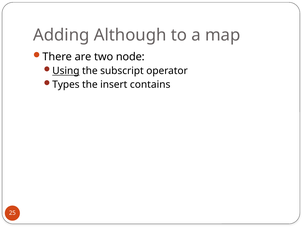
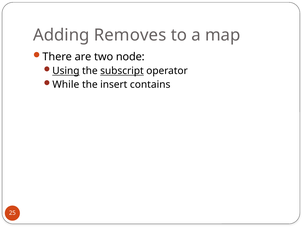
Although: Although -> Removes
subscript underline: none -> present
Types: Types -> While
